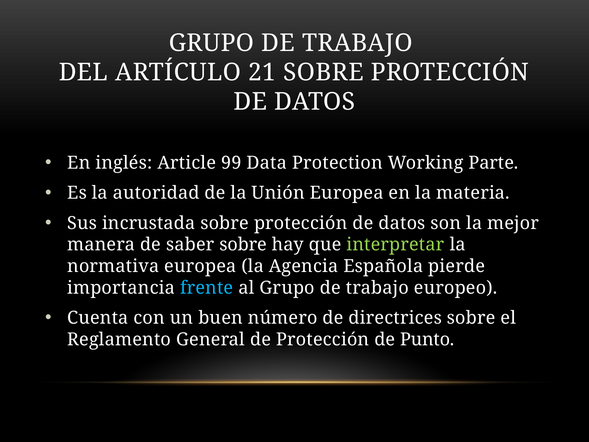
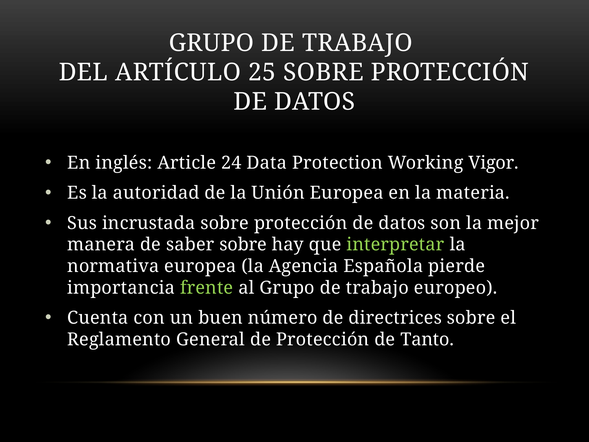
21: 21 -> 25
99: 99 -> 24
Parte: Parte -> Vigor
frente colour: light blue -> light green
Punto: Punto -> Tanto
